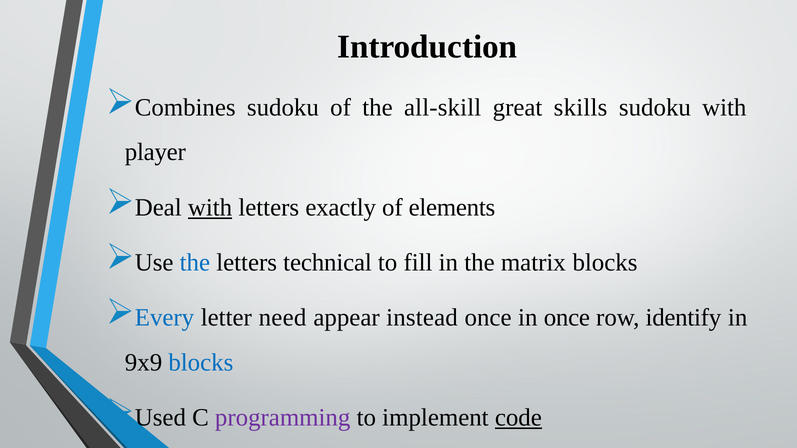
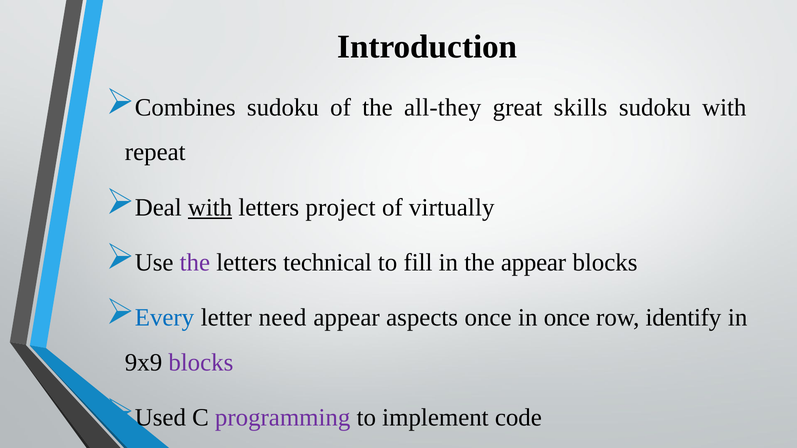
all-skill: all-skill -> all-they
player: player -> repeat
exactly: exactly -> project
elements: elements -> virtually
the at (195, 263) colour: blue -> purple
the matrix: matrix -> appear
instead: instead -> aspects
blocks at (201, 363) colour: blue -> purple
code underline: present -> none
